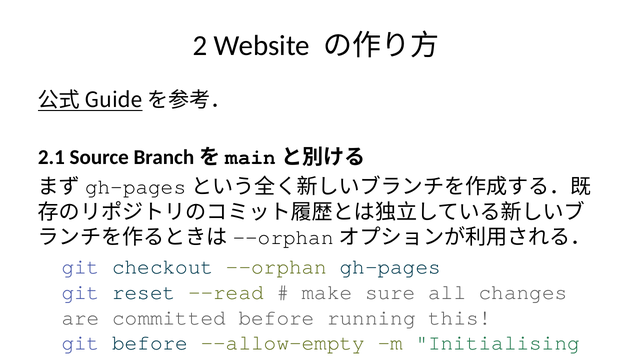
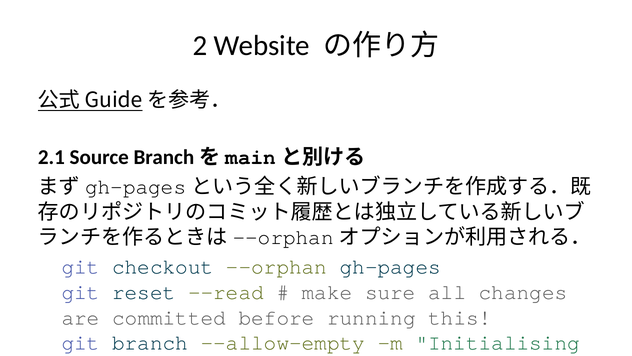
git before: before -> branch
